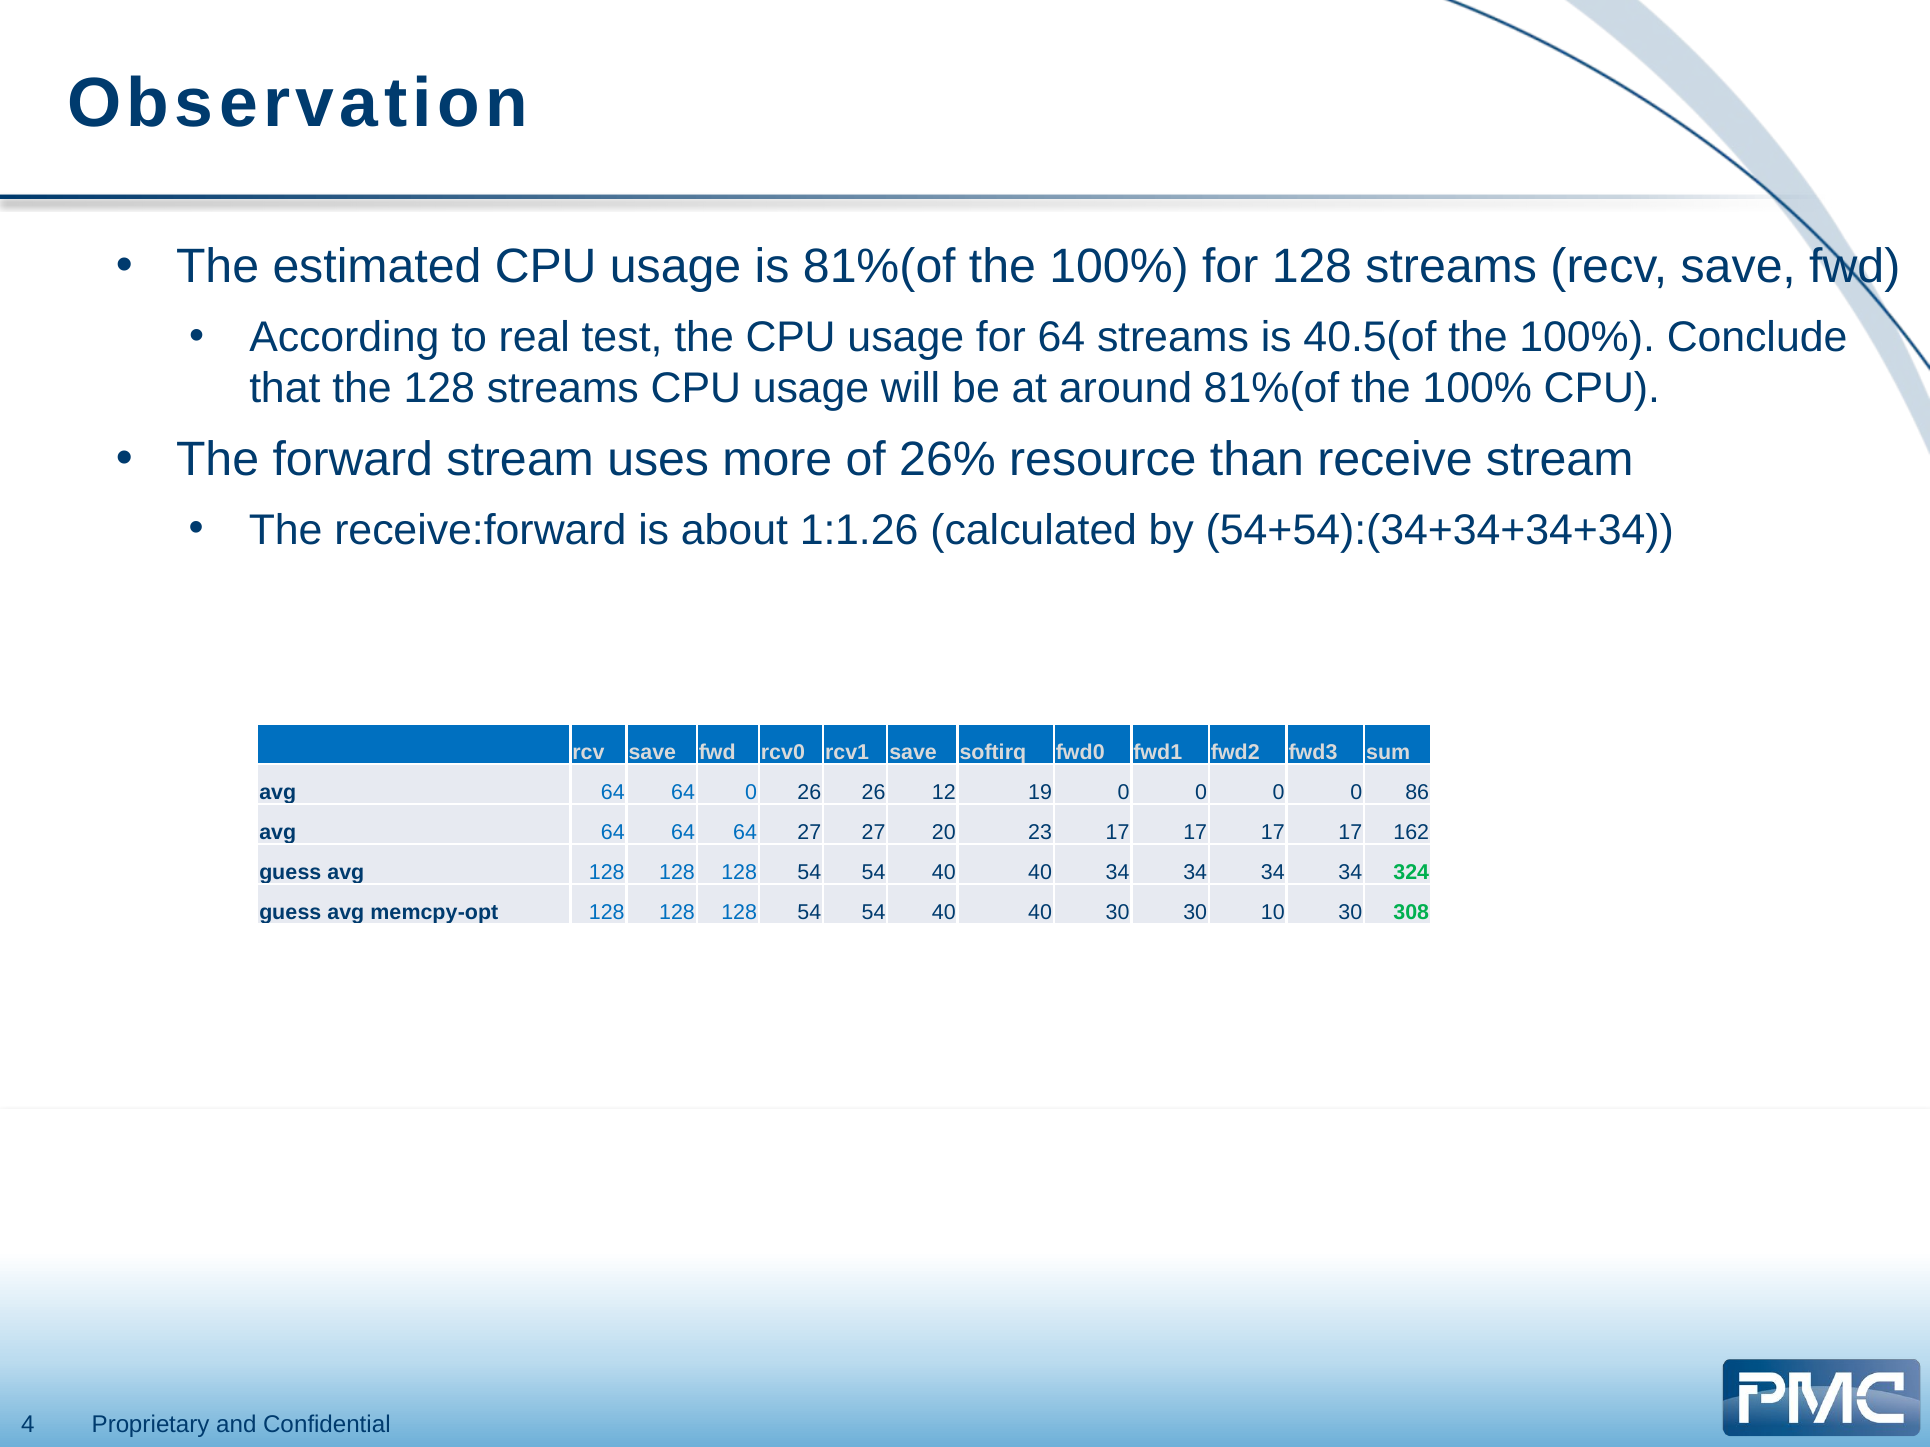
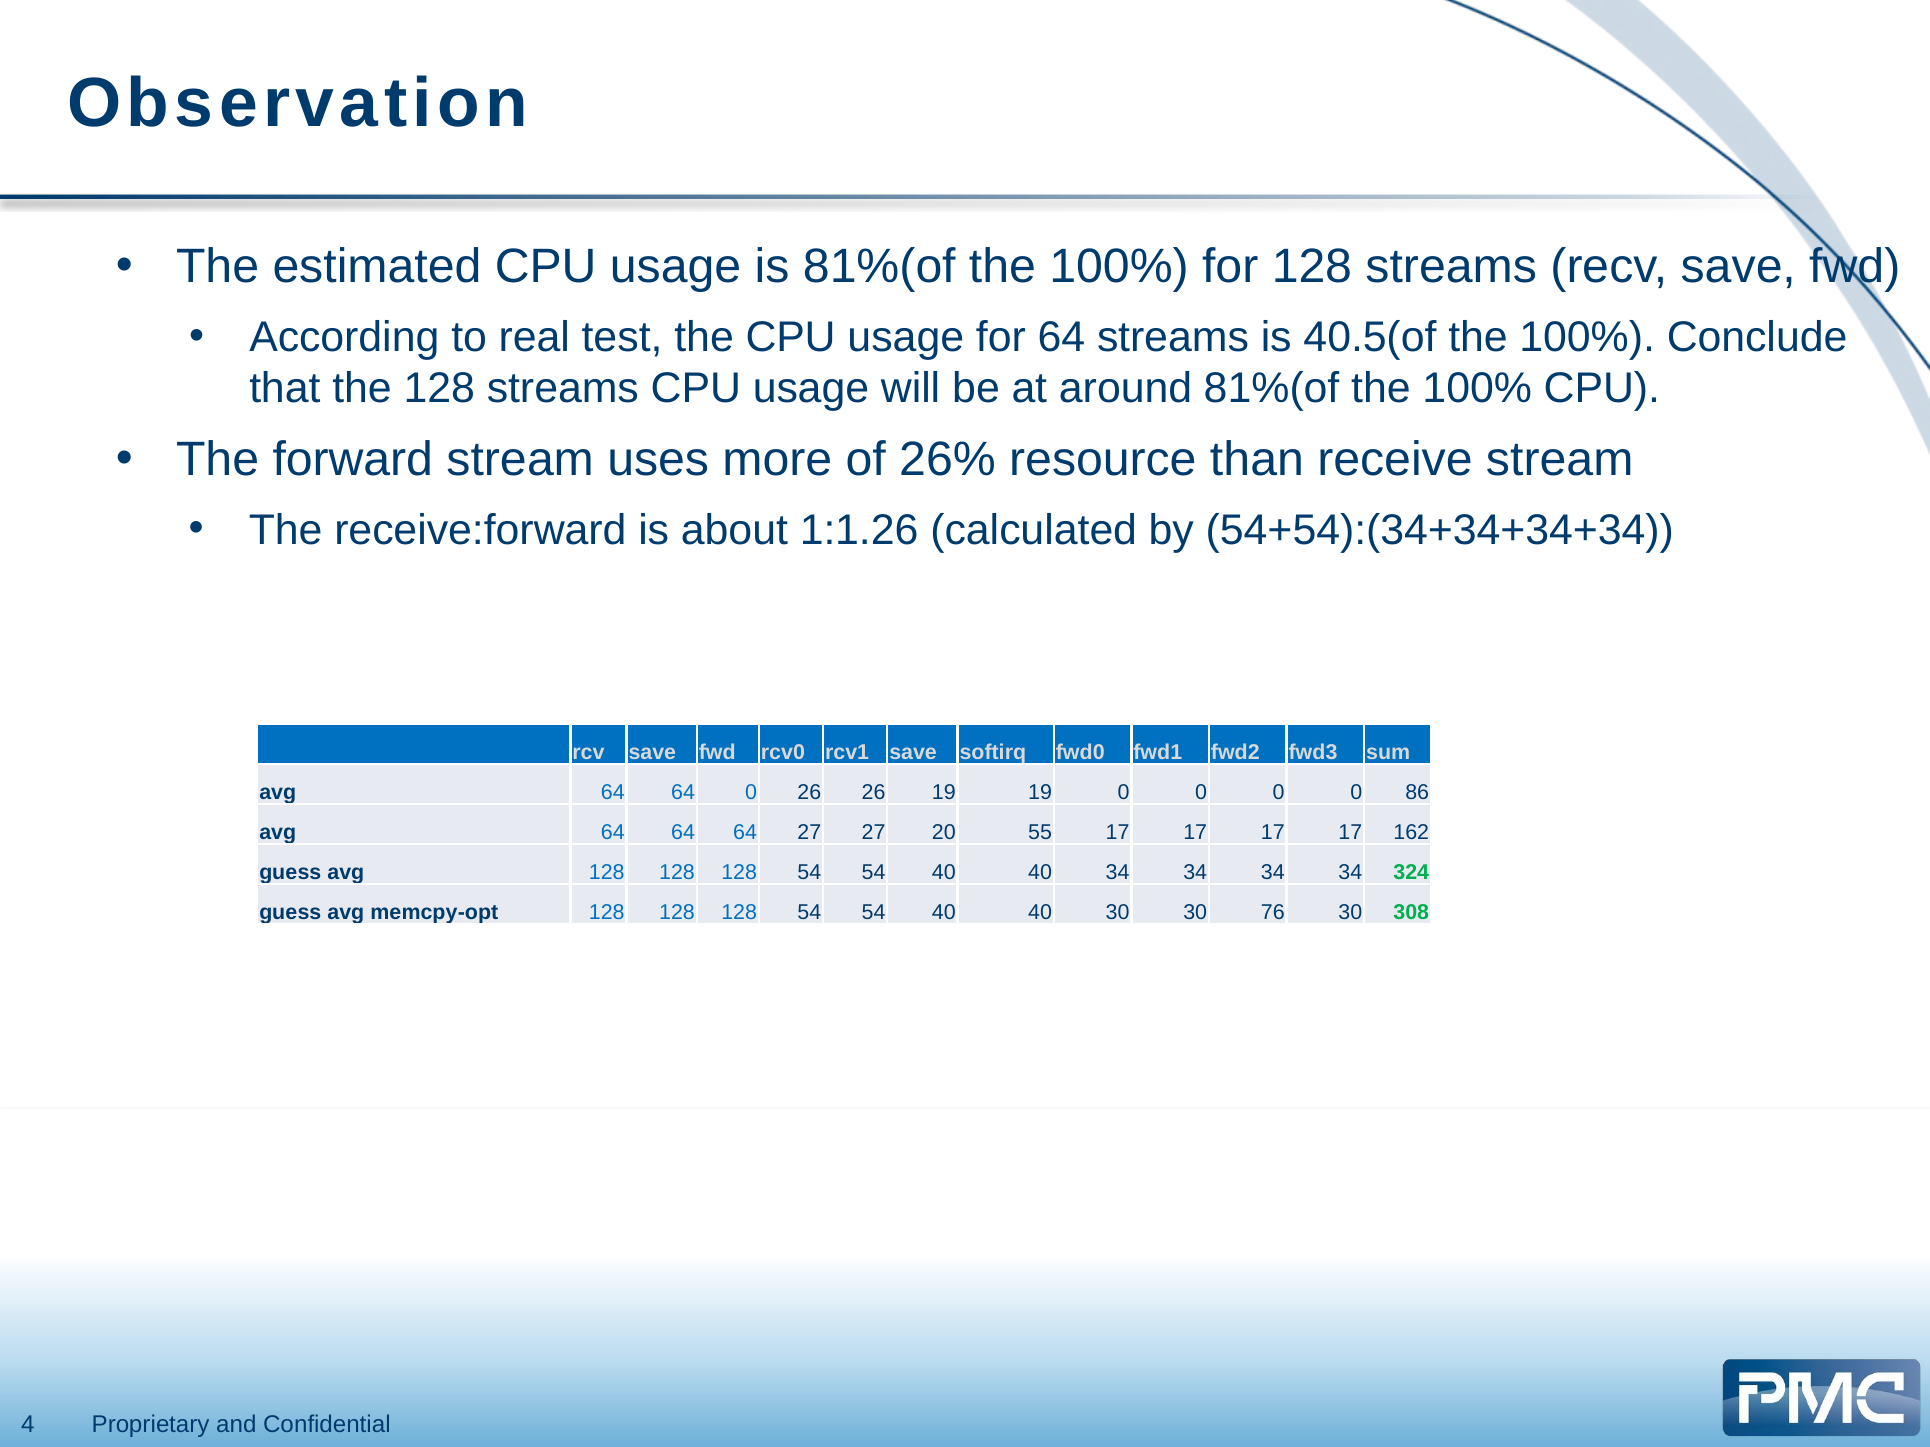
26 12: 12 -> 19
23: 23 -> 55
10: 10 -> 76
